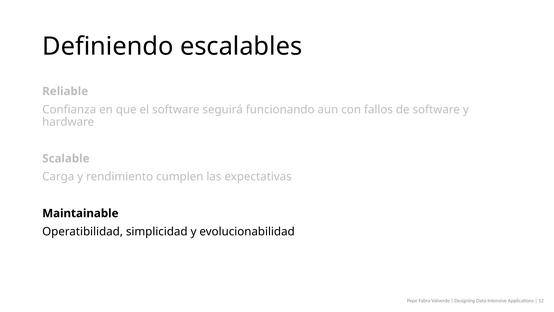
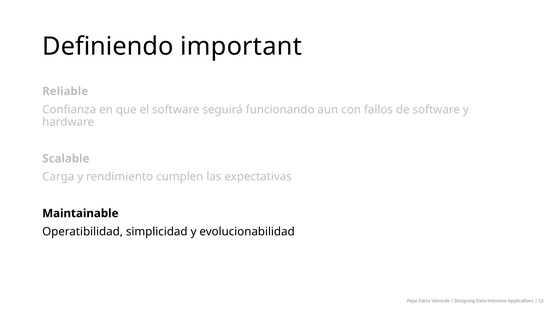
escalables: escalables -> important
